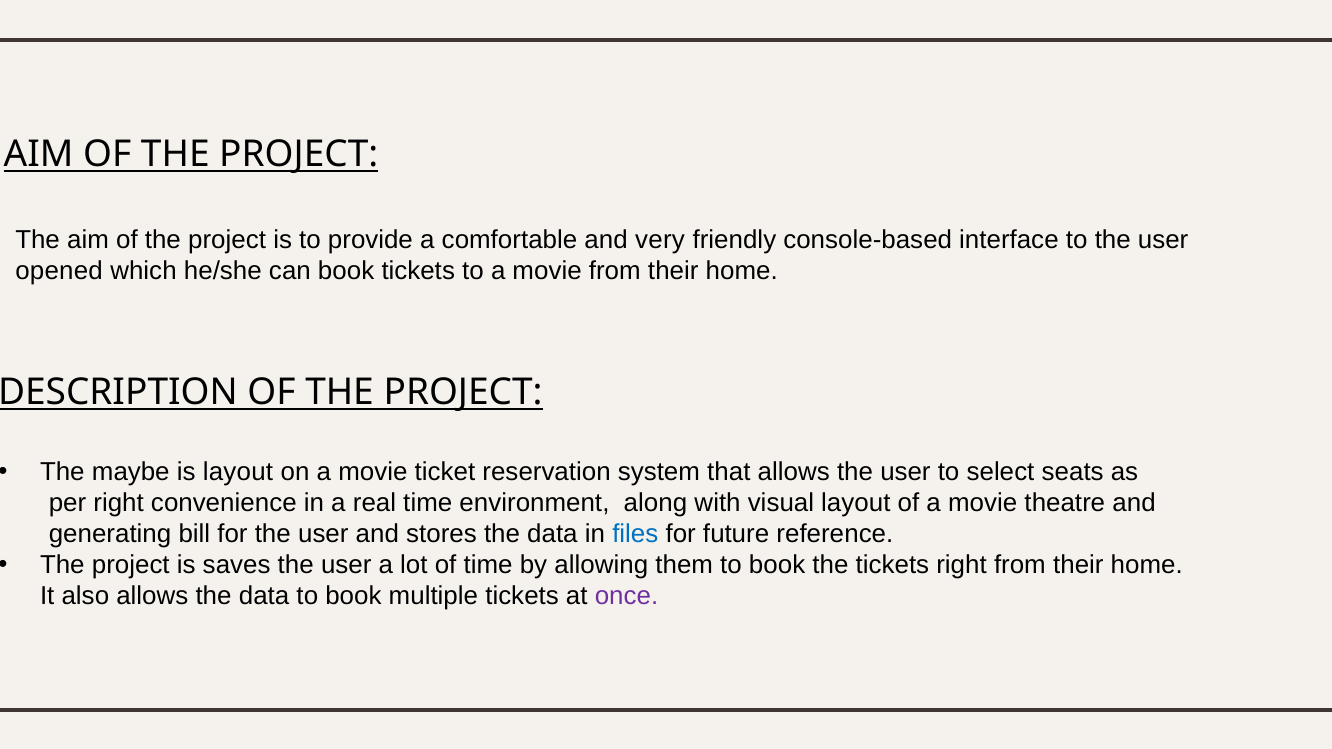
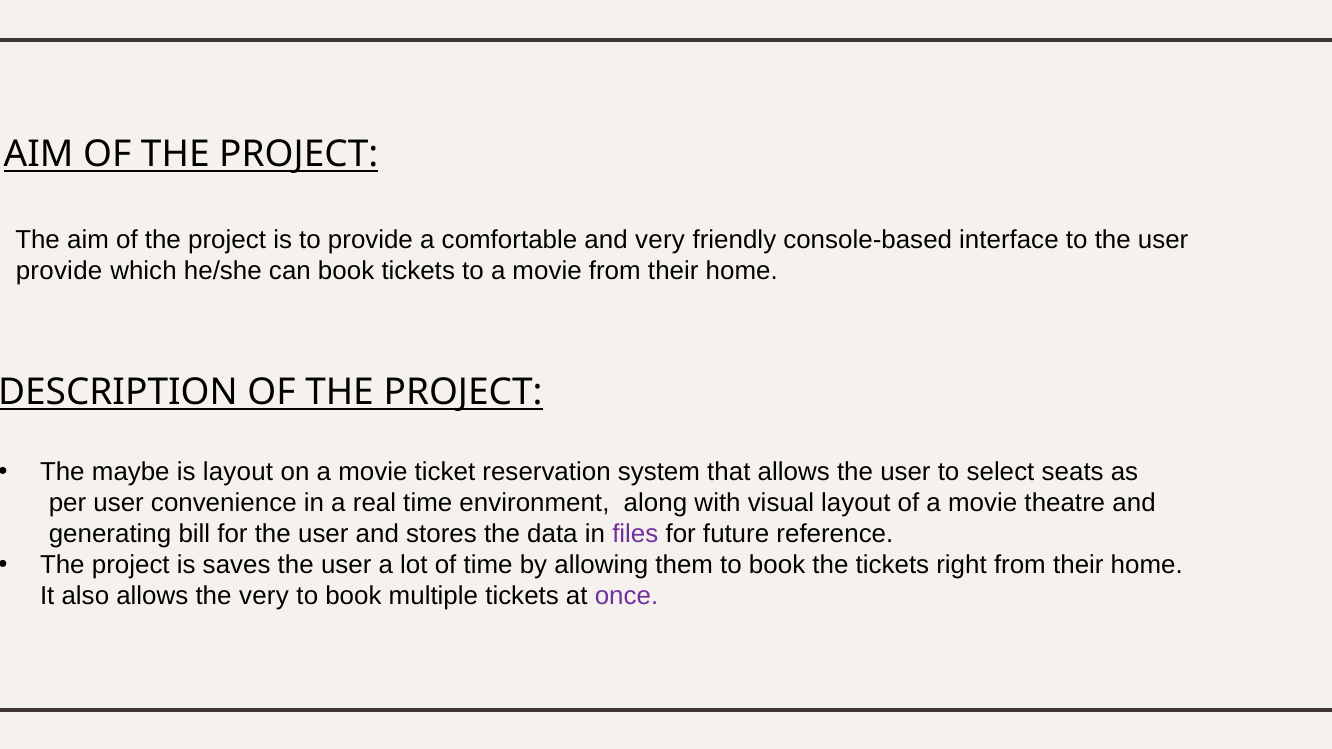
opened at (59, 271): opened -> provide
per right: right -> user
files colour: blue -> purple
allows the data: data -> very
